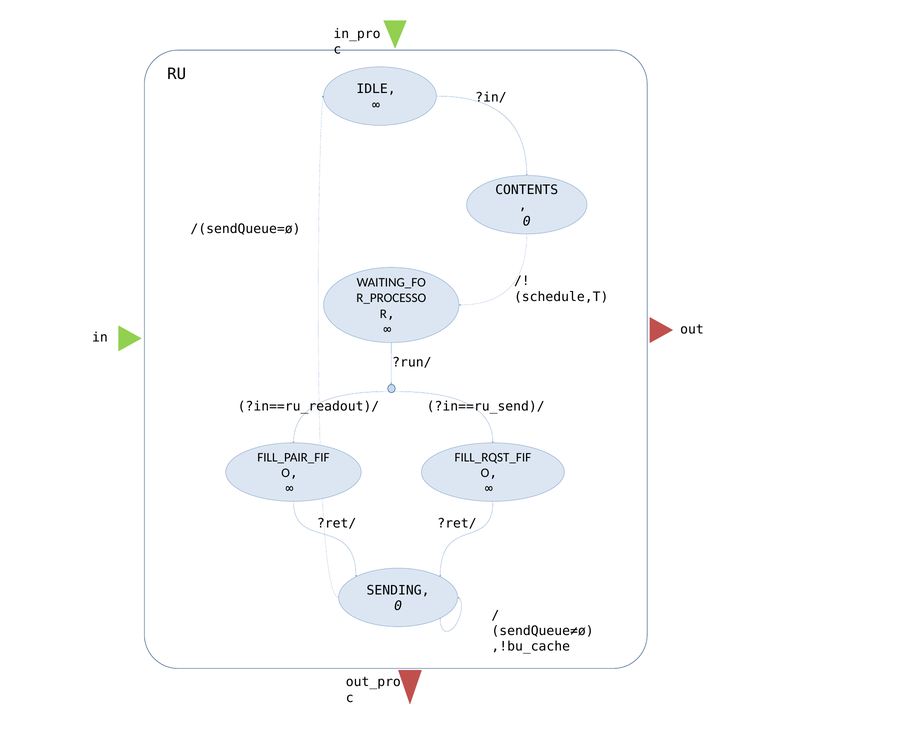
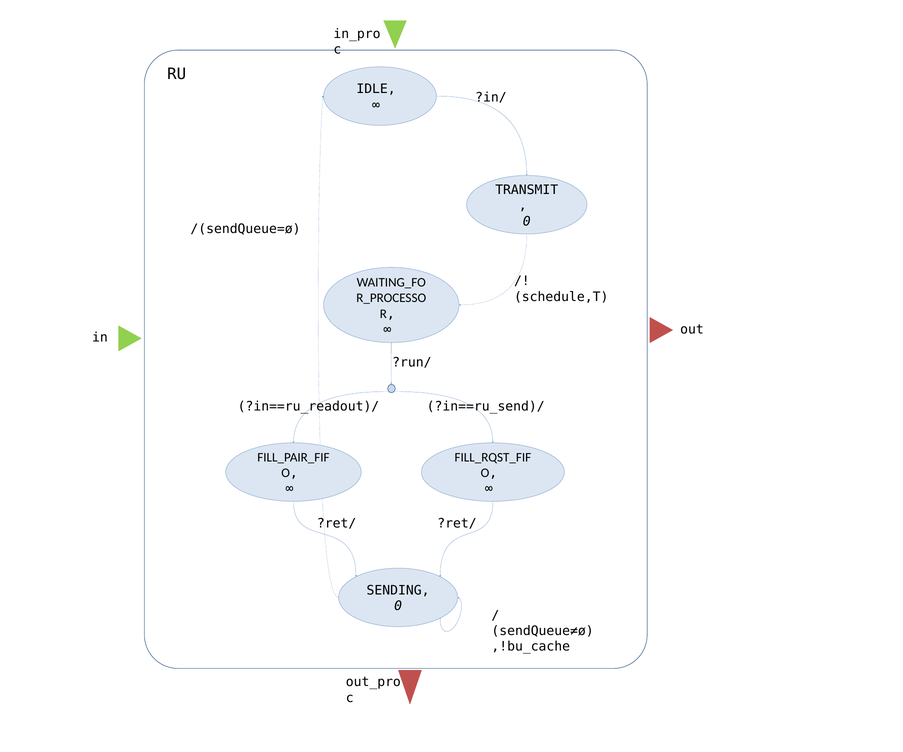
CONTENTS: CONTENTS -> TRANSMIT
